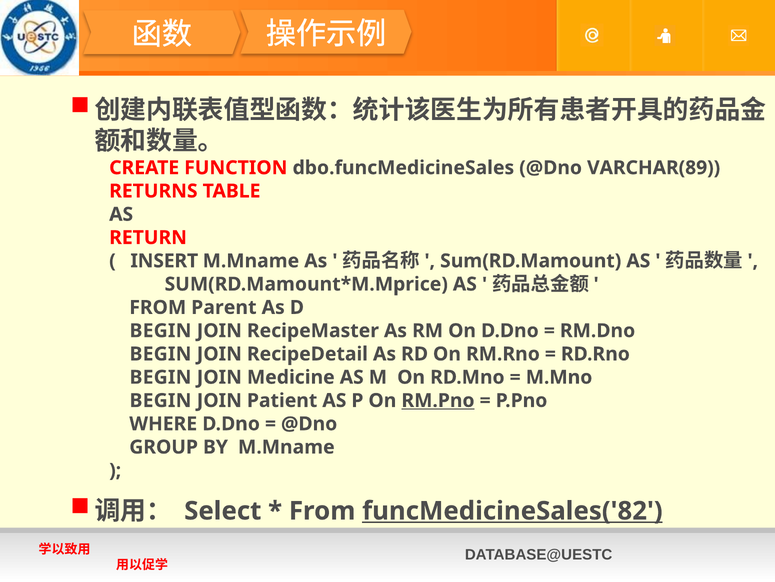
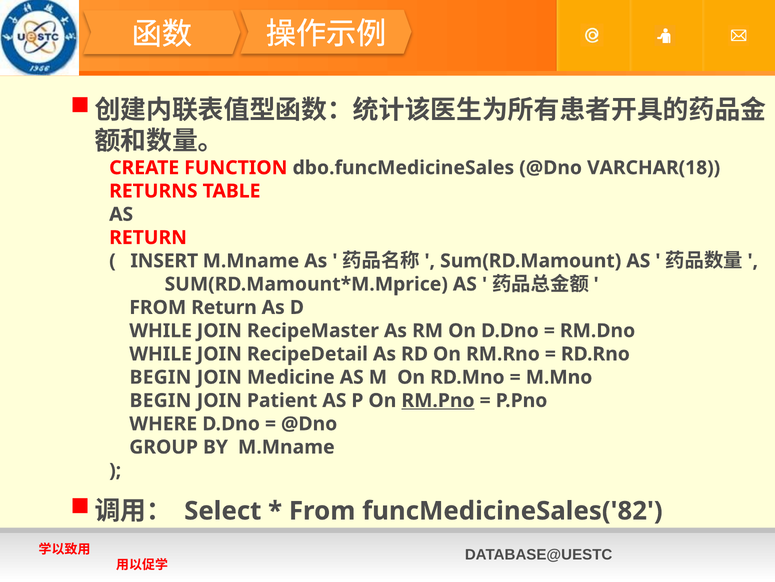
VARCHAR(89: VARCHAR(89 -> VARCHAR(18
FROM Parent: Parent -> Return
BEGIN at (160, 330): BEGIN -> WHILE
BEGIN at (160, 354): BEGIN -> WHILE
funcMedicineSales('82 underline: present -> none
